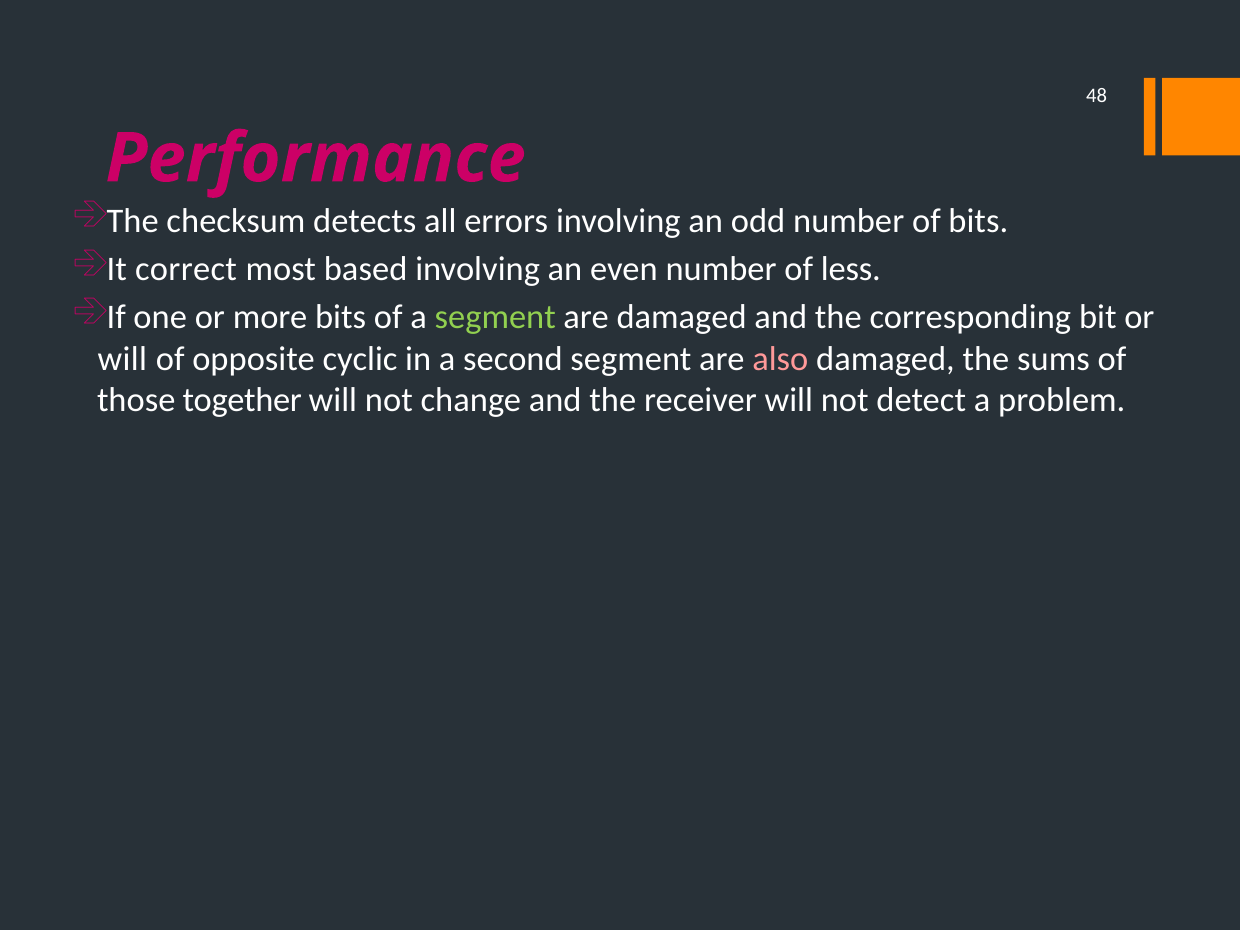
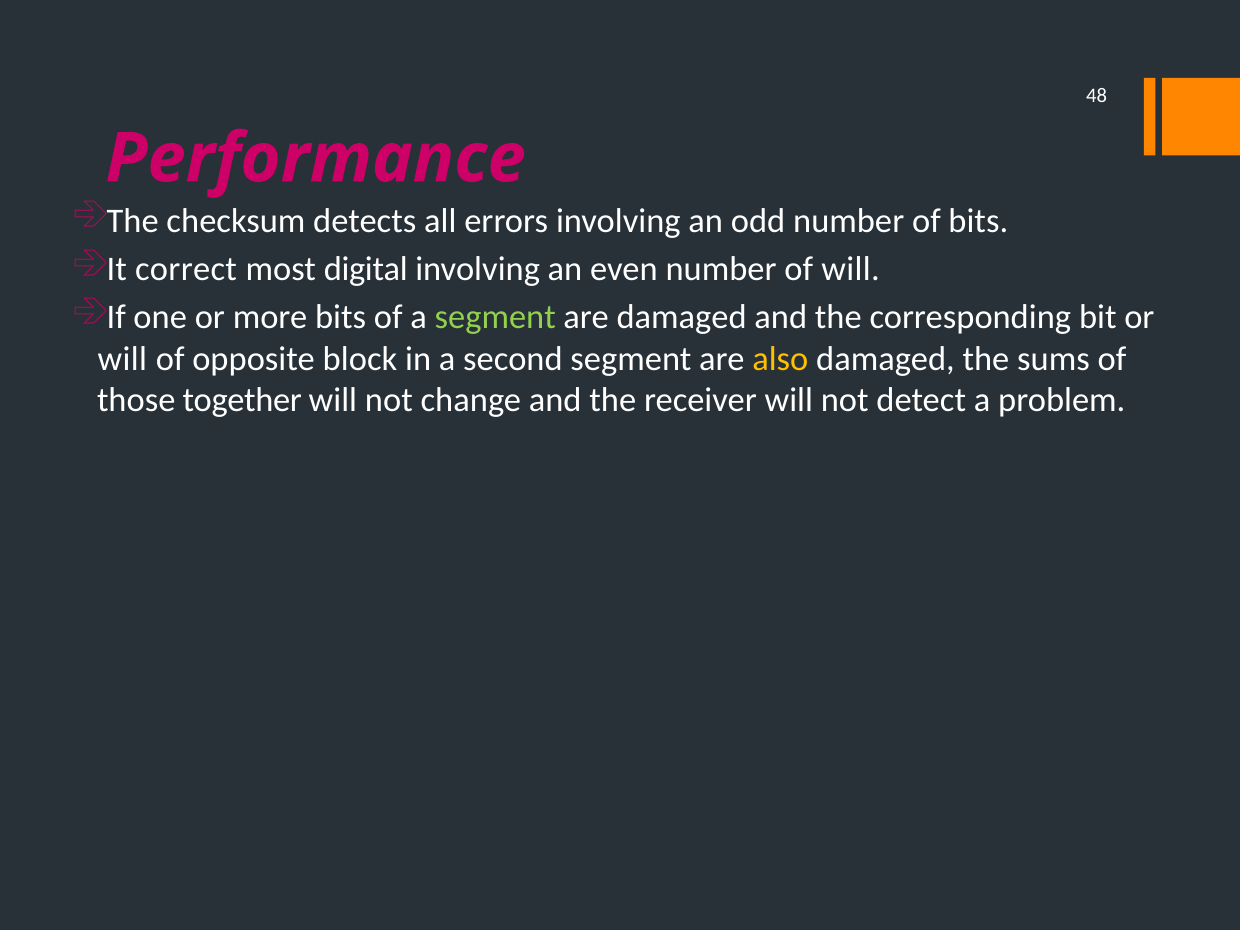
based: based -> digital
of less: less -> will
cyclic: cyclic -> block
also colour: pink -> yellow
